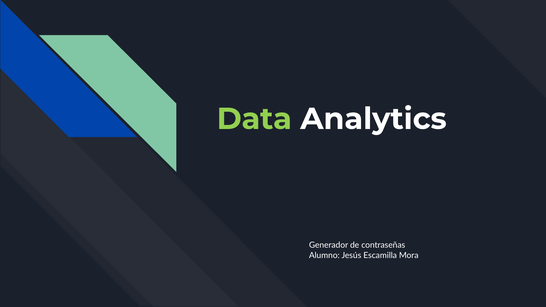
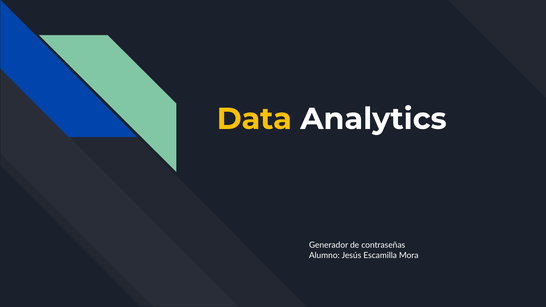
Data colour: light green -> yellow
